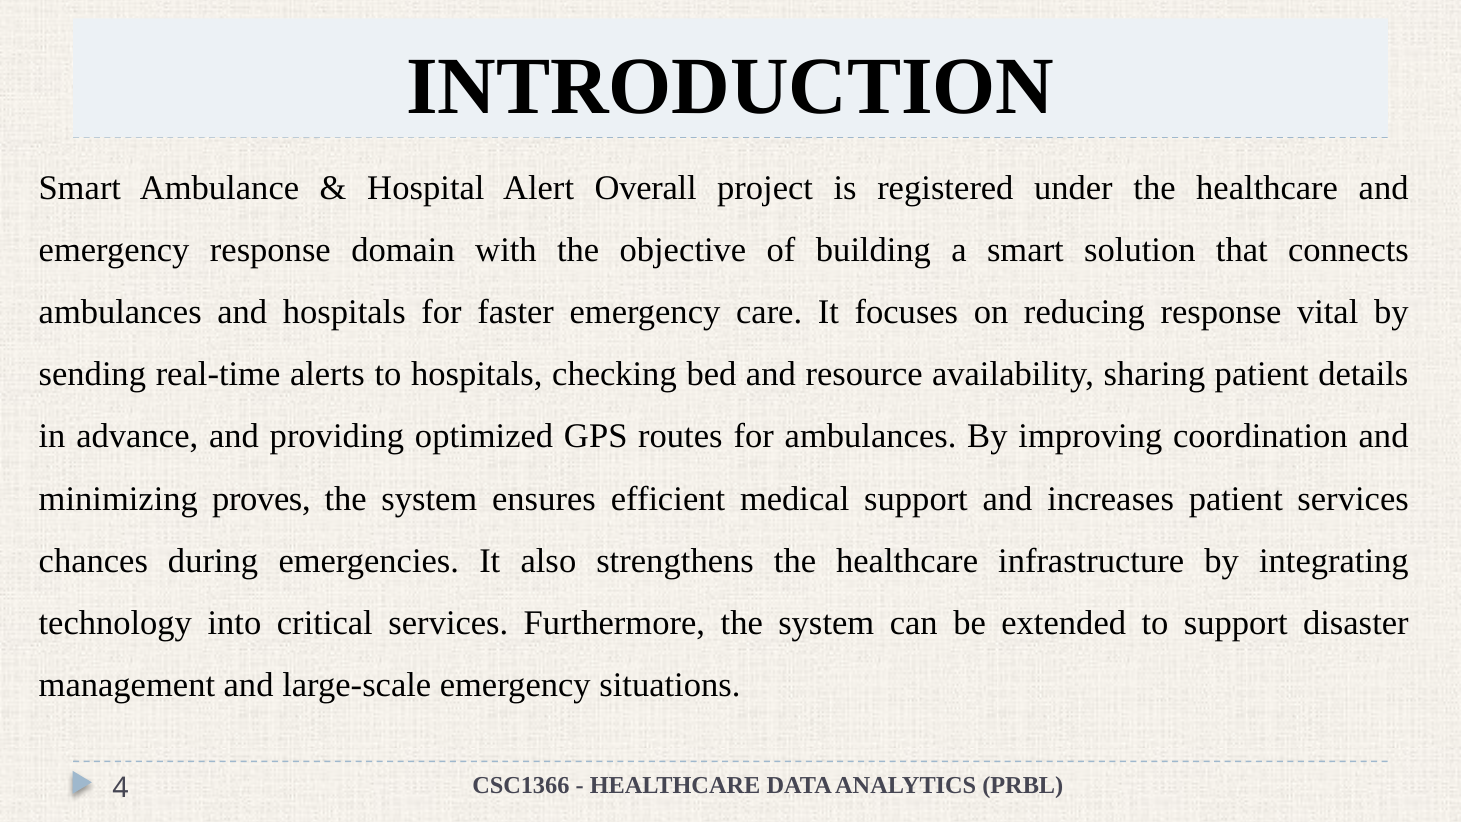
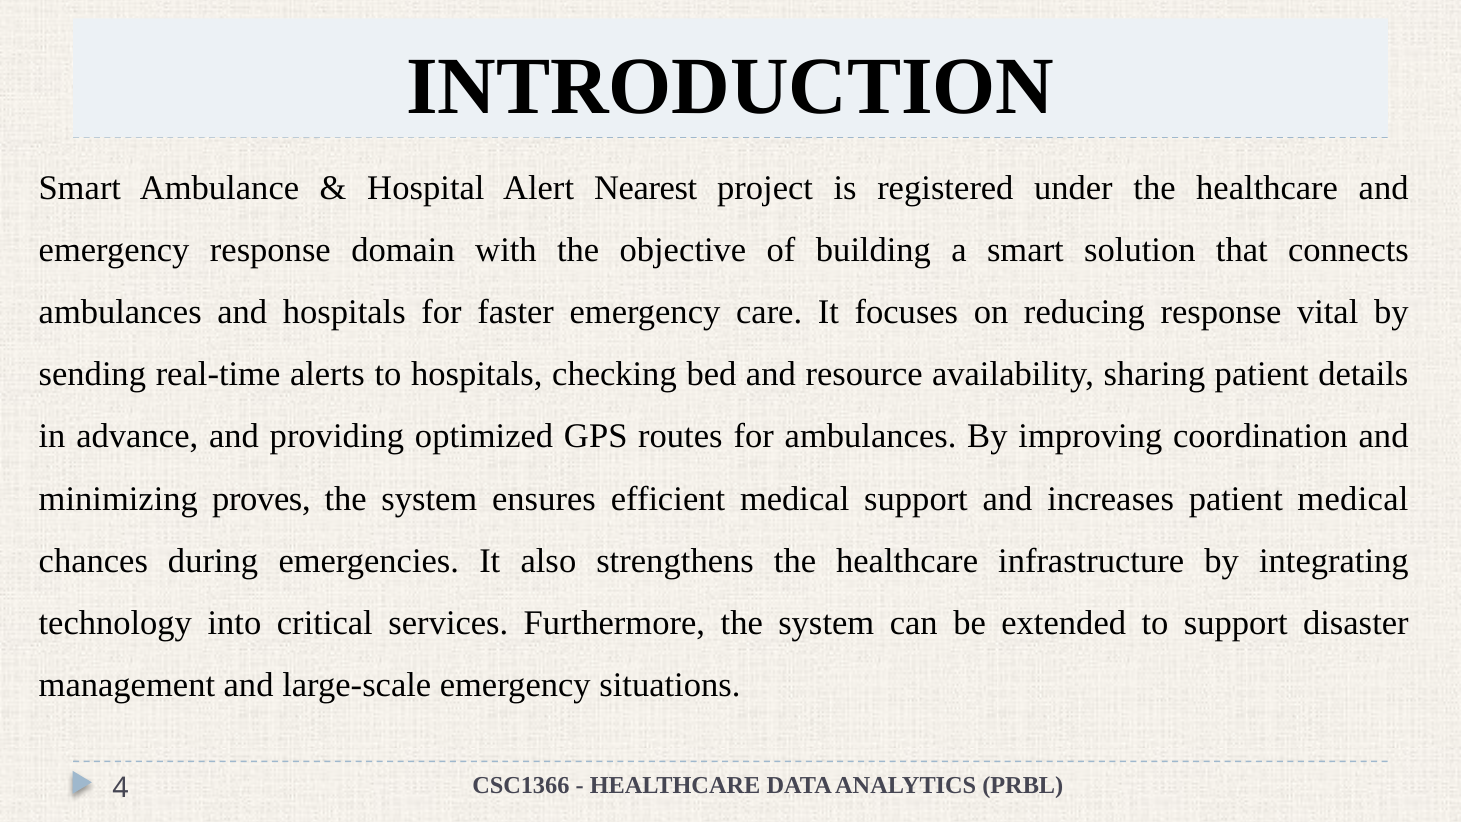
Overall: Overall -> Nearest
patient services: services -> medical
